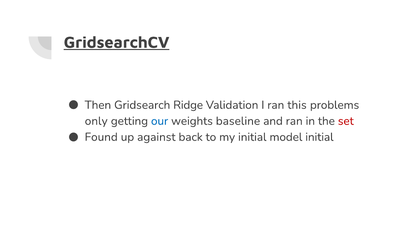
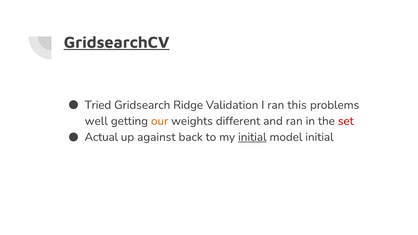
Then: Then -> Tried
only: only -> well
our colour: blue -> orange
baseline: baseline -> different
Found: Found -> Actual
initial at (252, 137) underline: none -> present
